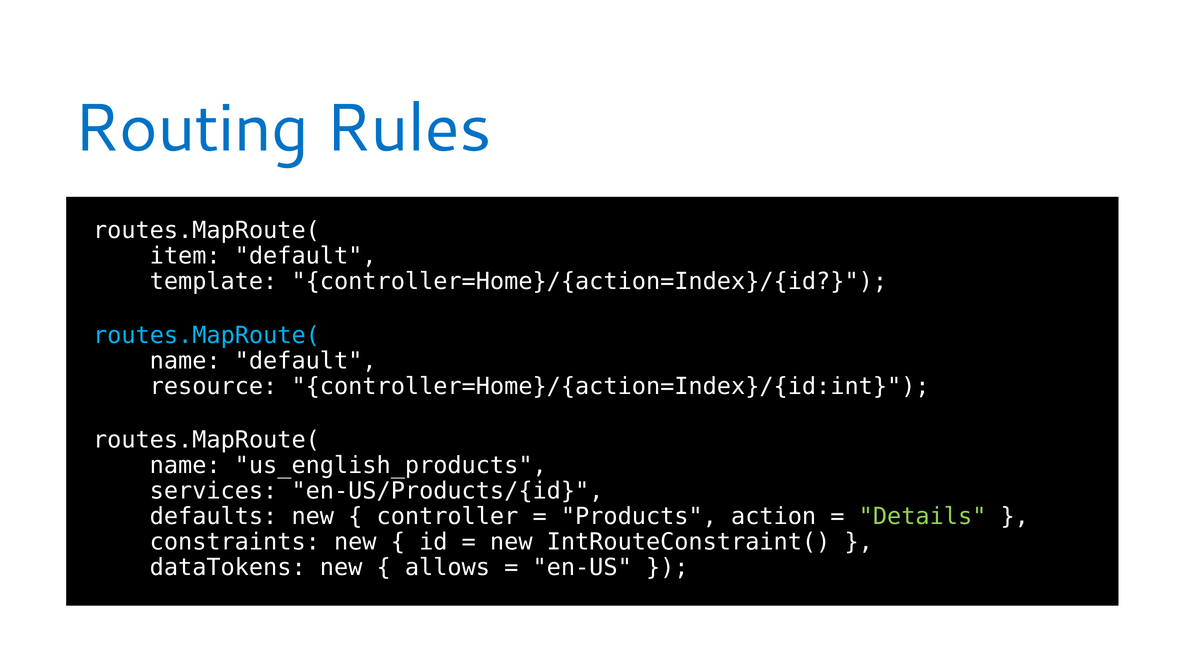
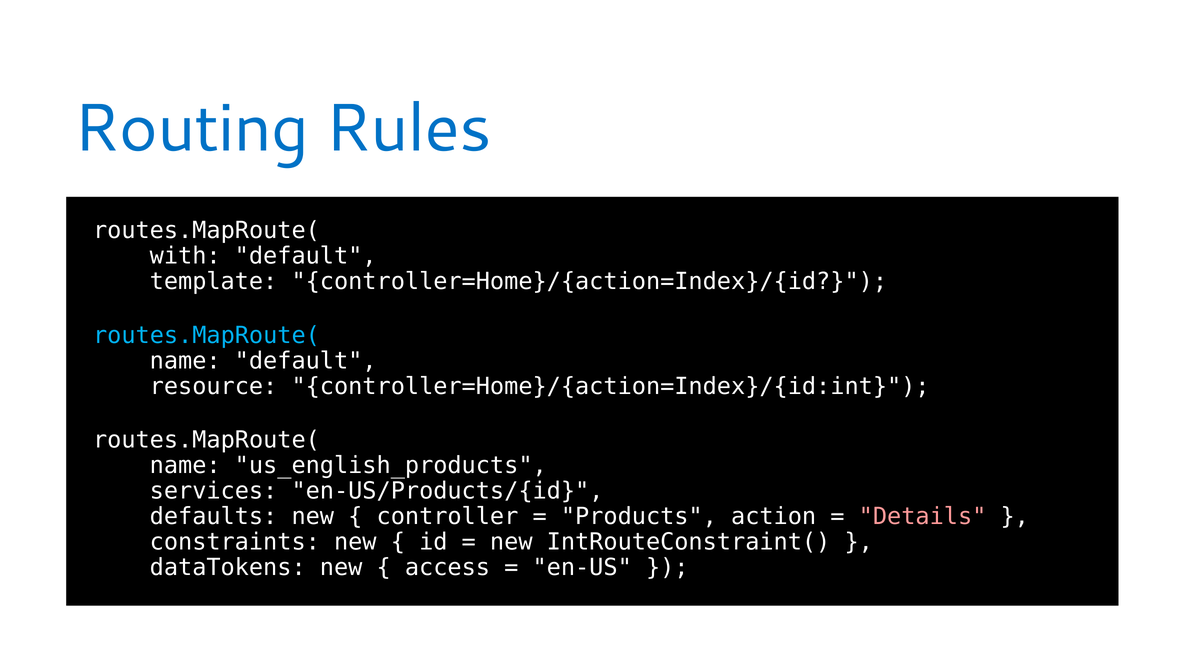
item: item -> with
Details colour: light green -> pink
allows: allows -> access
